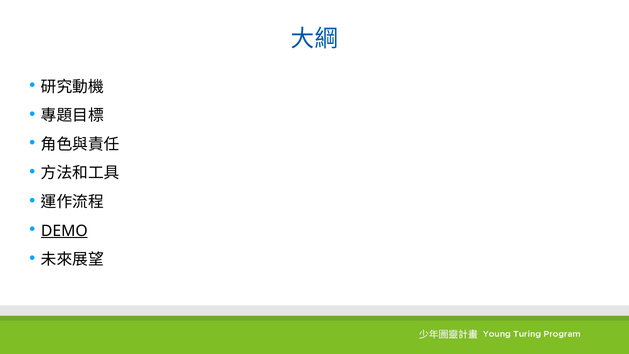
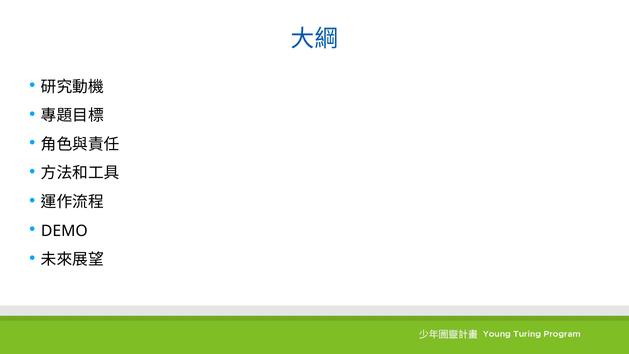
DEMO underline: present -> none
